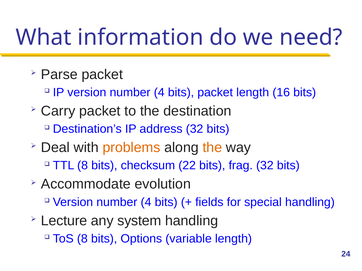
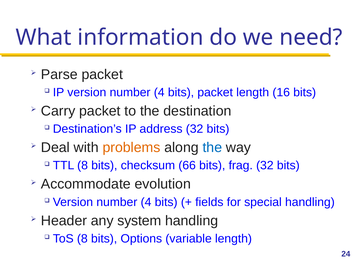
the at (212, 148) colour: orange -> blue
22: 22 -> 66
Lecture: Lecture -> Header
